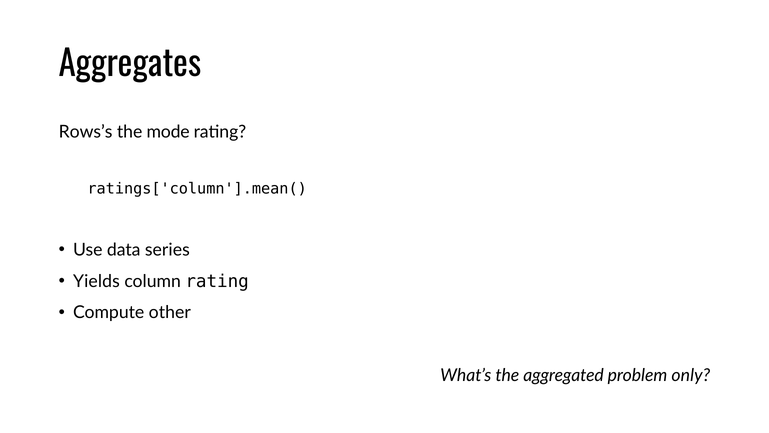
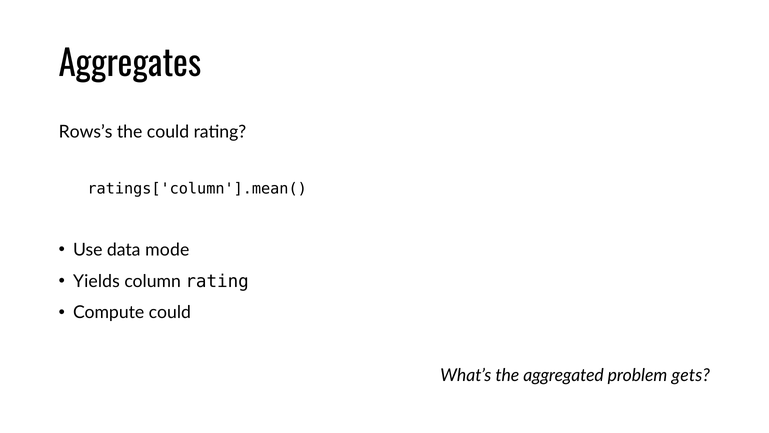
the mode: mode -> could
series: series -> mode
Compute other: other -> could
only: only -> gets
